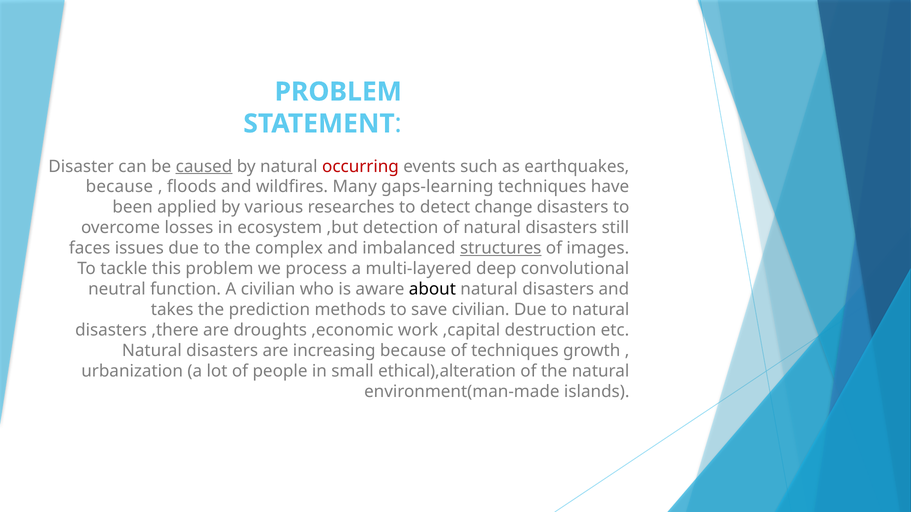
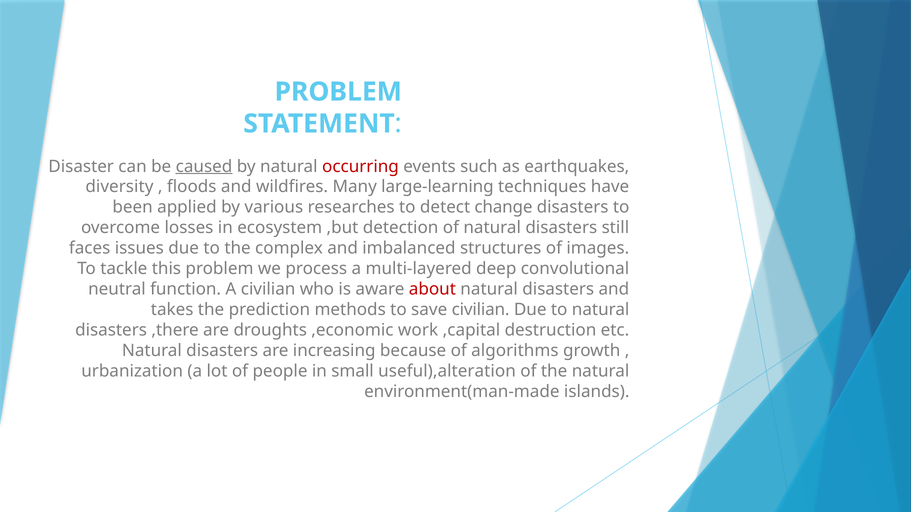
because at (119, 187): because -> diversity
gaps-learning: gaps-learning -> large-learning
structures underline: present -> none
about colour: black -> red
of techniques: techniques -> algorithms
ethical),alteration: ethical),alteration -> useful),alteration
